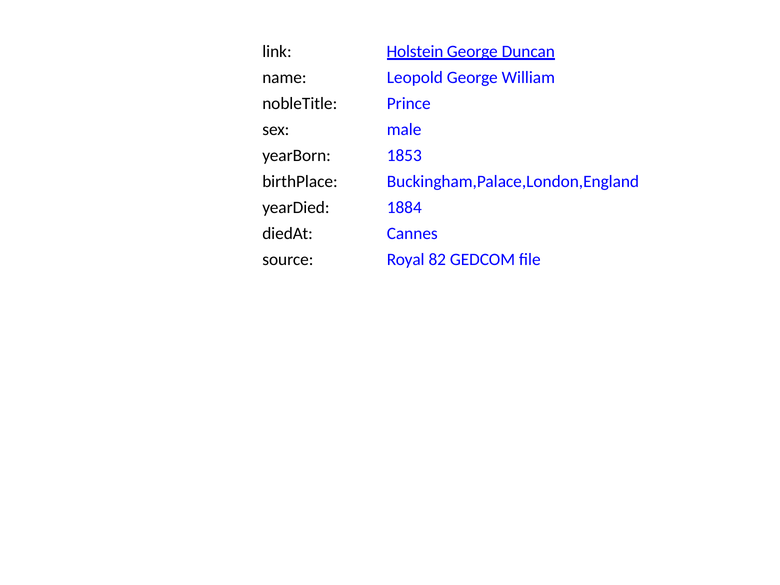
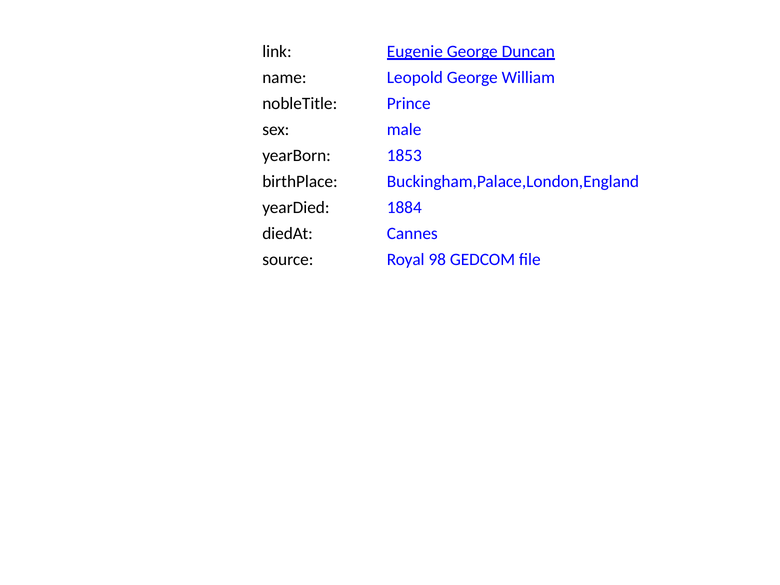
Holstein: Holstein -> Eugenie
82: 82 -> 98
